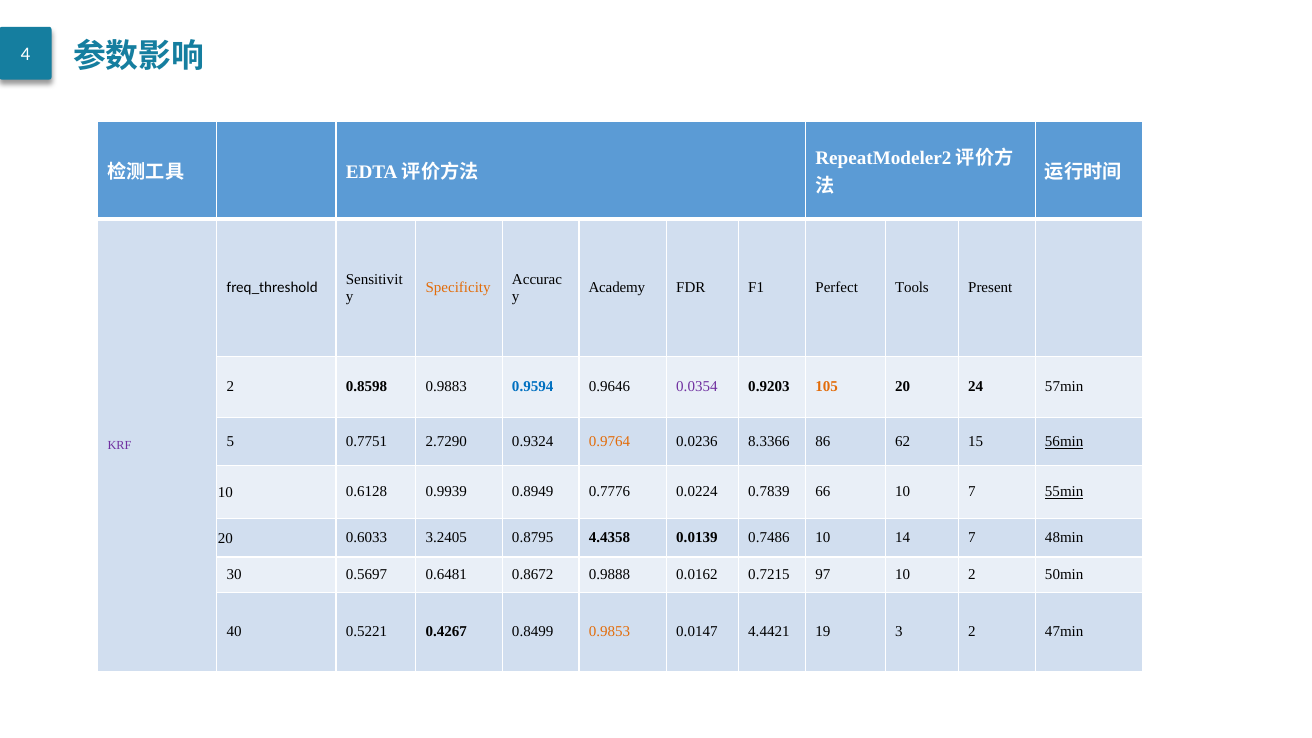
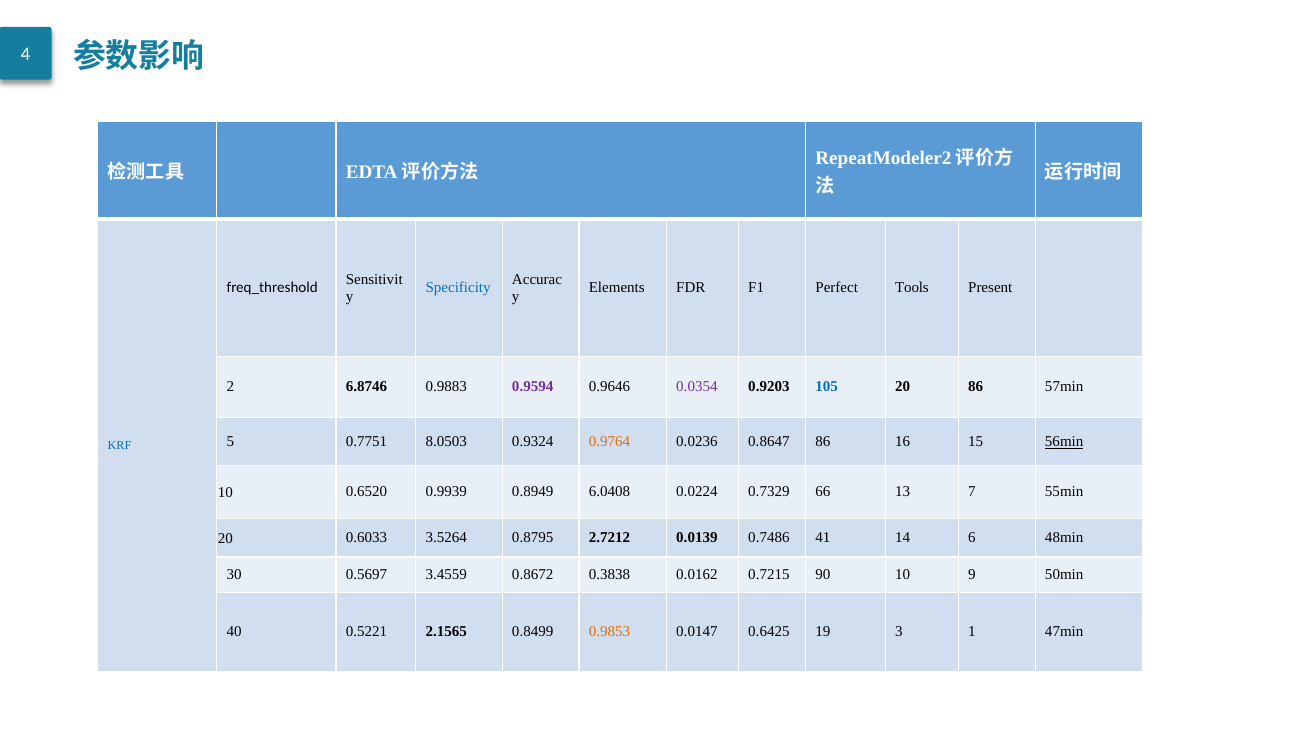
Specificity colour: orange -> blue
Academy: Academy -> Elements
0.8598: 0.8598 -> 6.8746
0.9594 colour: blue -> purple
105 colour: orange -> blue
20 24: 24 -> 86
2.7290: 2.7290 -> 8.0503
8.3366: 8.3366 -> 0.8647
62: 62 -> 16
KRF colour: purple -> blue
0.6128: 0.6128 -> 0.6520
0.7776: 0.7776 -> 6.0408
0.7839: 0.7839 -> 0.7329
66 10: 10 -> 13
55min underline: present -> none
3.2405: 3.2405 -> 3.5264
4.4358: 4.4358 -> 2.7212
0.7486 10: 10 -> 41
14 7: 7 -> 6
0.6481: 0.6481 -> 3.4559
0.9888: 0.9888 -> 0.3838
97: 97 -> 90
10 2: 2 -> 9
0.4267: 0.4267 -> 2.1565
4.4421: 4.4421 -> 0.6425
3 2: 2 -> 1
